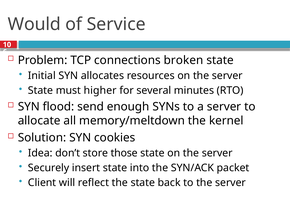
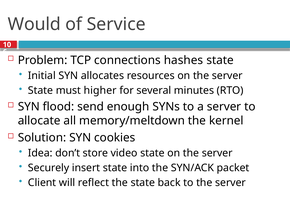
broken: broken -> hashes
those: those -> video
